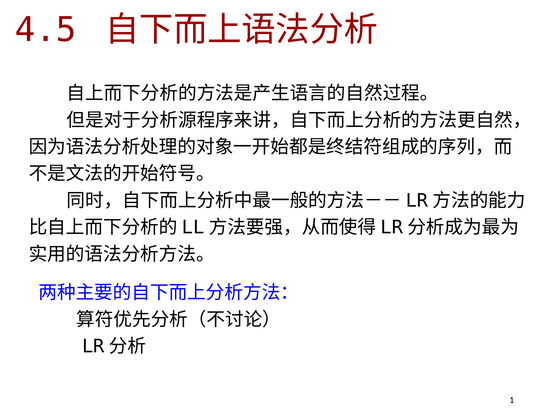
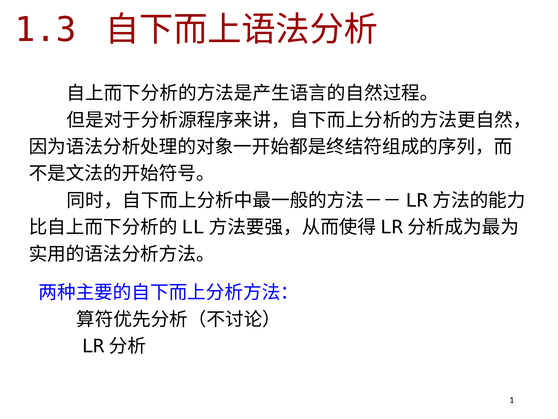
4.5: 4.5 -> 1.3
